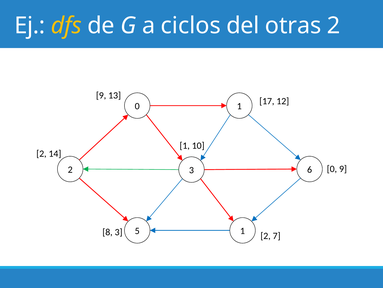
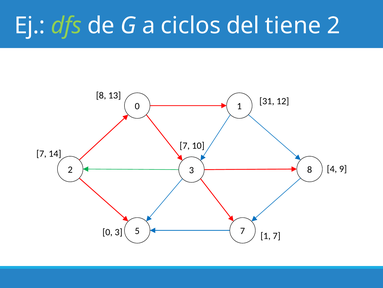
dfs colour: yellow -> light green
otras: otras -> tiene
9 at (101, 95): 9 -> 8
17: 17 -> 31
1 at (185, 145): 1 -> 7
2 at (41, 153): 2 -> 7
0 at (332, 168): 0 -> 4
6 at (310, 169): 6 -> 8
5 1: 1 -> 7
8 at (107, 232): 8 -> 0
2 at (266, 235): 2 -> 1
